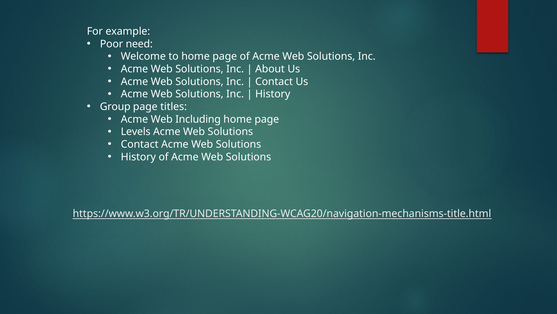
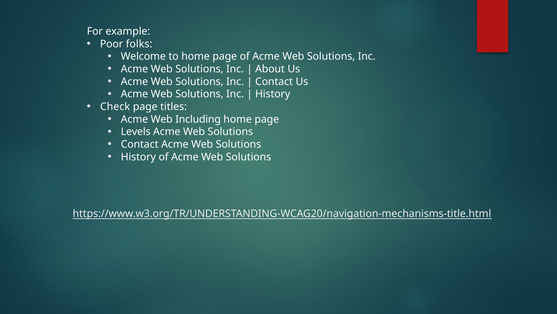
need: need -> folks
Group: Group -> Check
